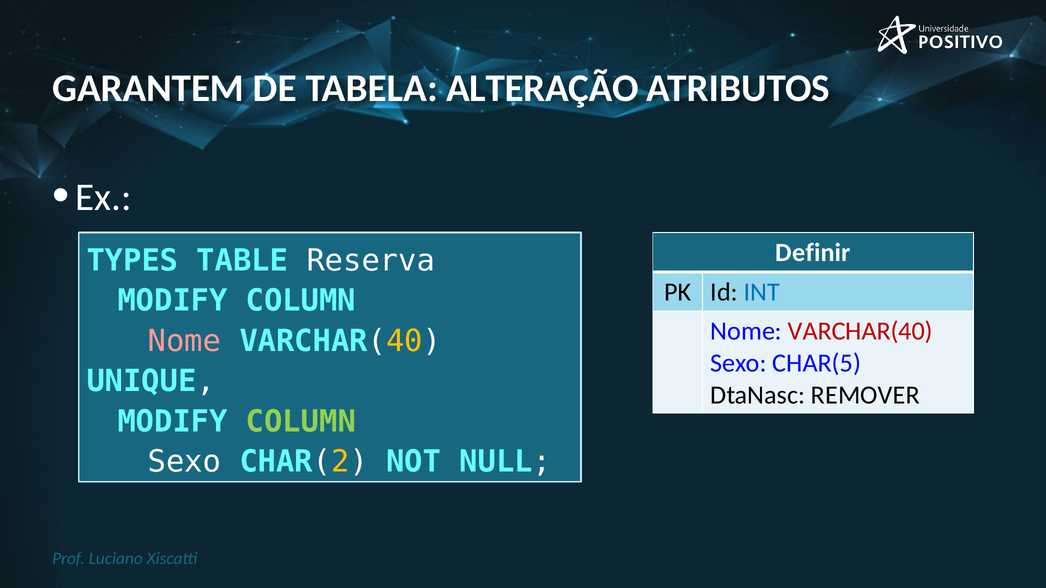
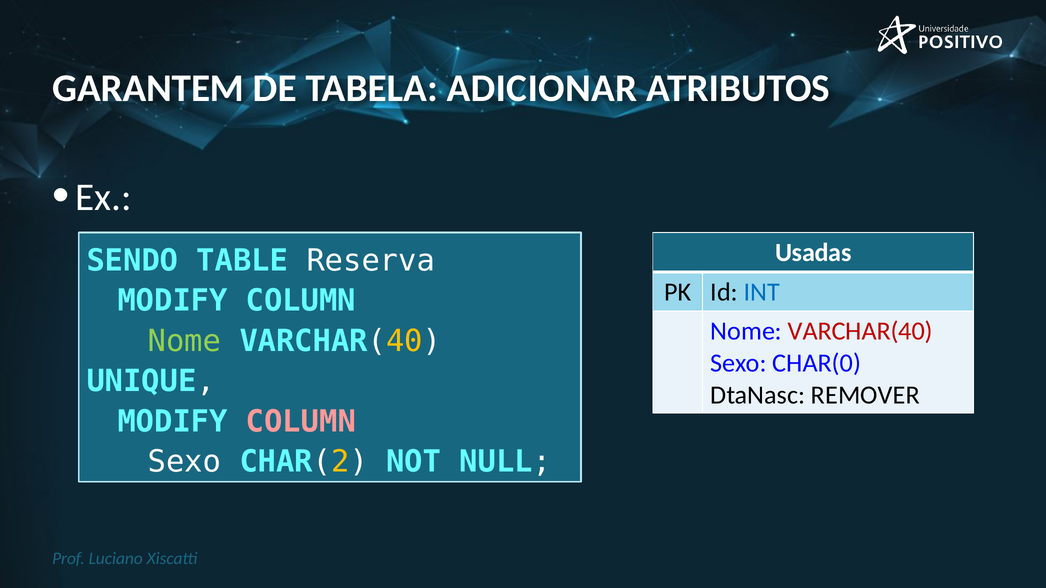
ALTERAÇÃO: ALTERAÇÃO -> ADICIONAR
Definir: Definir -> Usadas
TYPES: TYPES -> SENDO
Nome at (185, 341) colour: pink -> light green
CHAR(5: CHAR(5 -> CHAR(0
COLUMN at (301, 422) colour: light green -> pink
